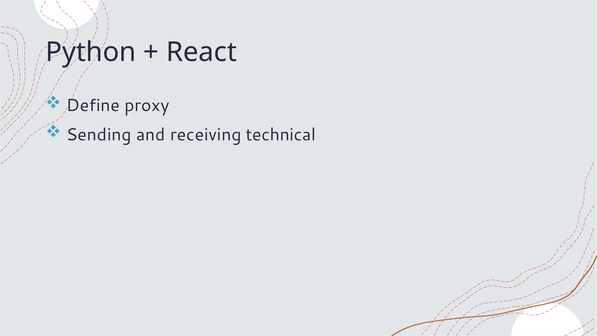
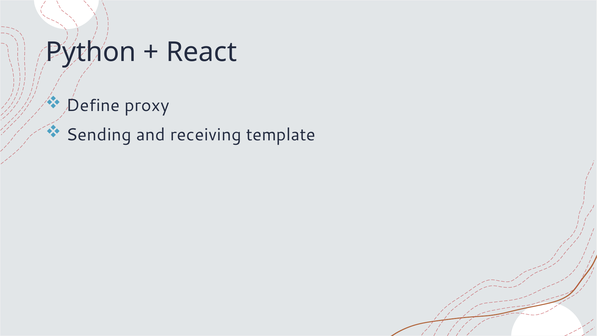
technical: technical -> template
